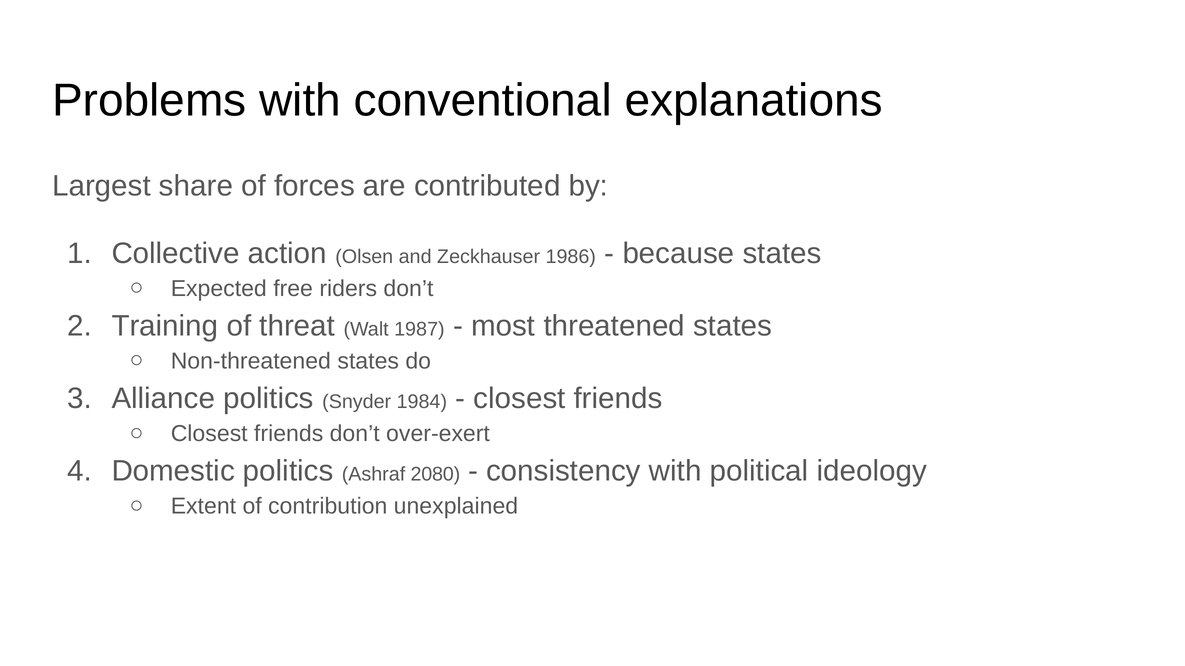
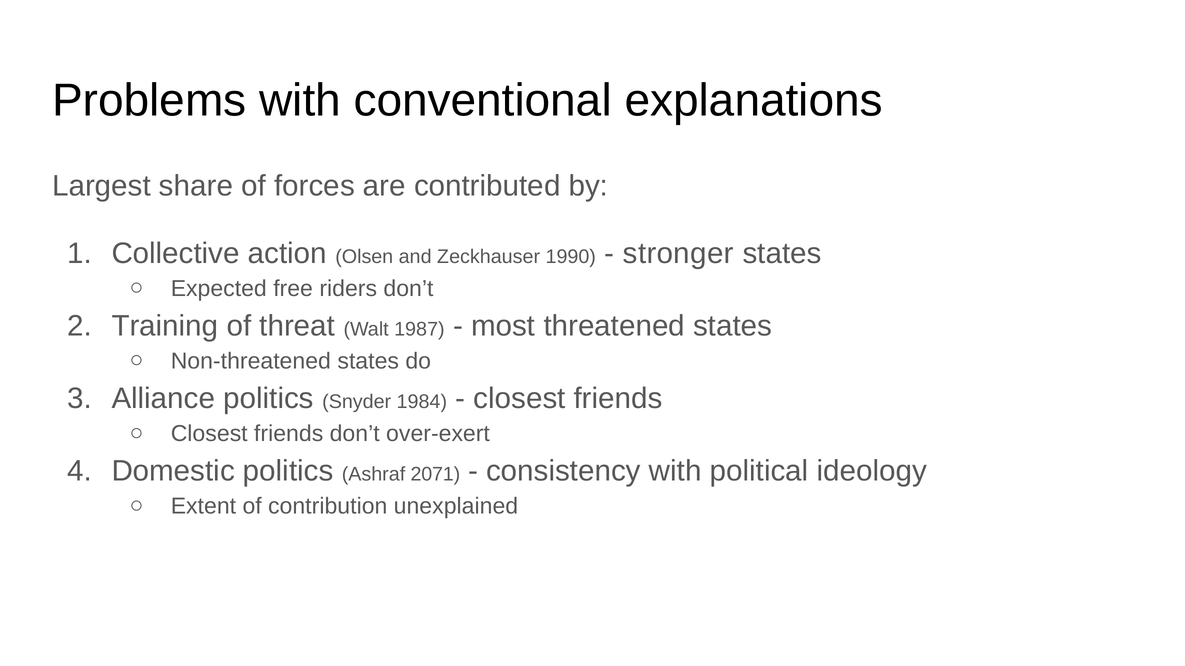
1986: 1986 -> 1990
because: because -> stronger
2080: 2080 -> 2071
